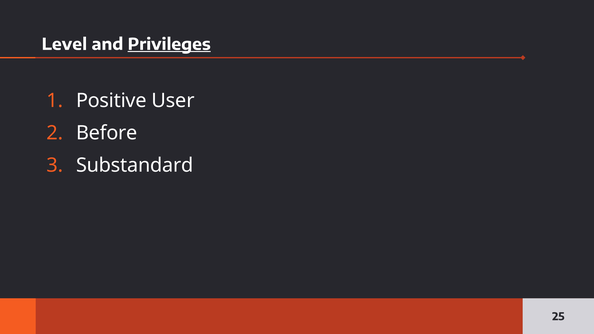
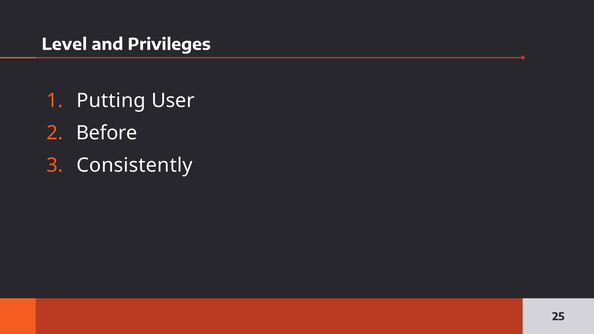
Privileges underline: present -> none
Positive: Positive -> Putting
Substandard: Substandard -> Consistently
